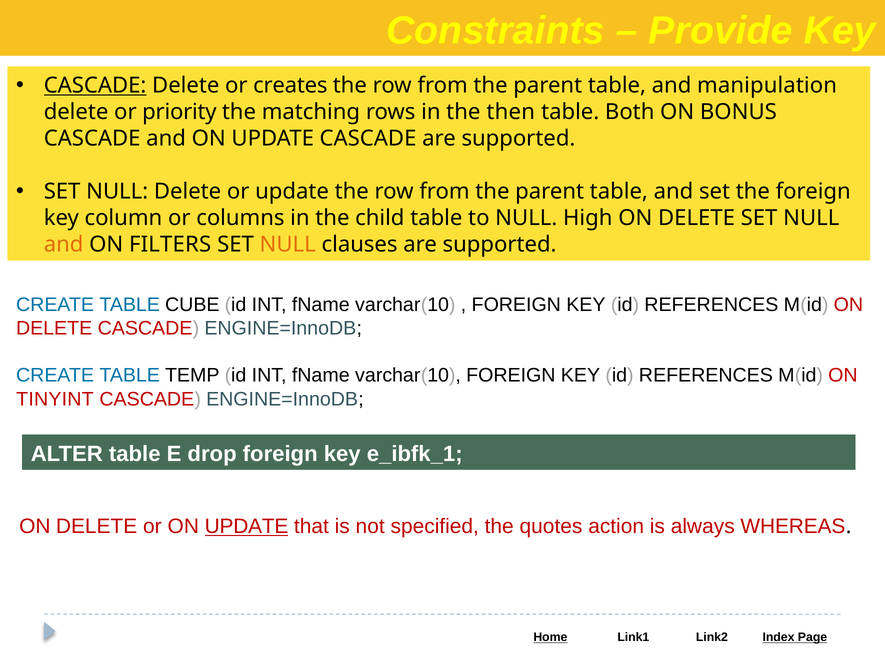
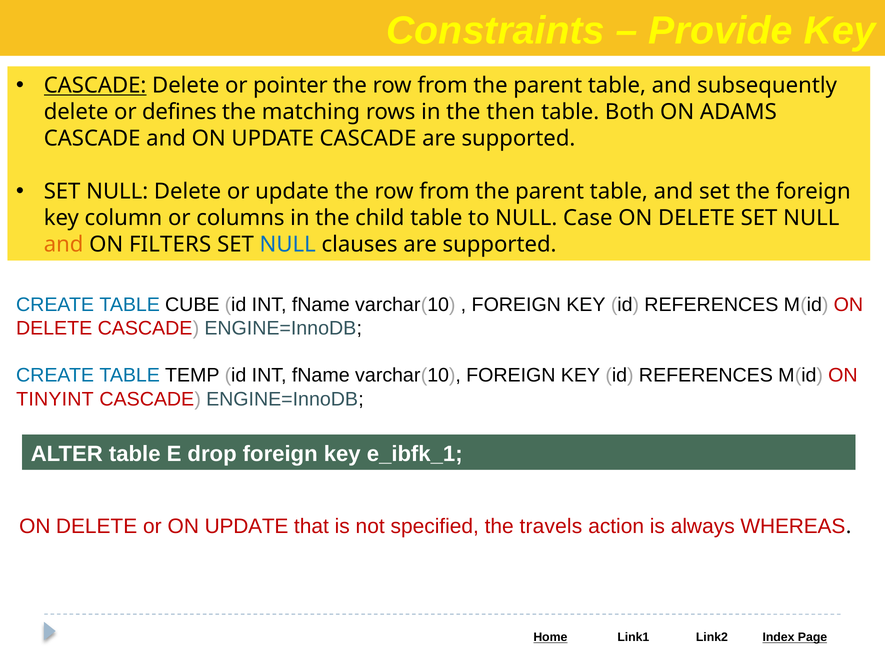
creates: creates -> pointer
manipulation: manipulation -> subsequently
priority: priority -> defines
BONUS: BONUS -> ADAMS
High: High -> Case
NULL at (288, 245) colour: orange -> blue
UPDATE at (247, 527) underline: present -> none
quotes: quotes -> travels
